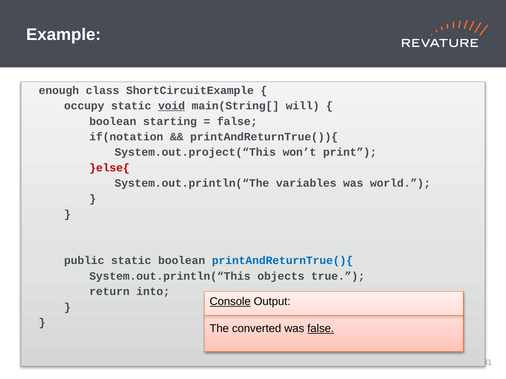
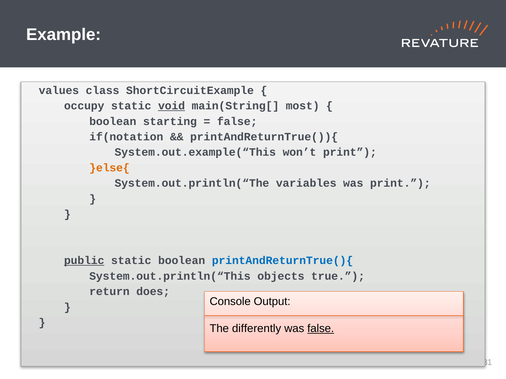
enough: enough -> values
will: will -> most
System.out.project(“This: System.out.project(“This -> System.out.example(“This
}else{ colour: red -> orange
was world: world -> print
public underline: none -> present
into: into -> does
Console underline: present -> none
converted: converted -> differently
